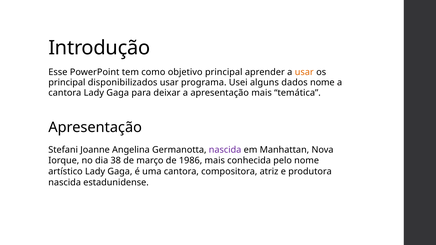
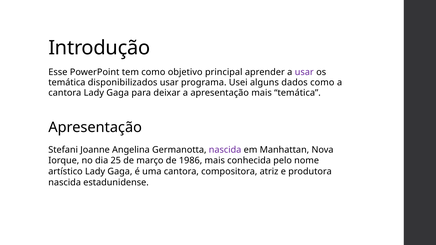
usar at (304, 72) colour: orange -> purple
principal at (67, 83): principal -> temática
dados nome: nome -> como
38: 38 -> 25
